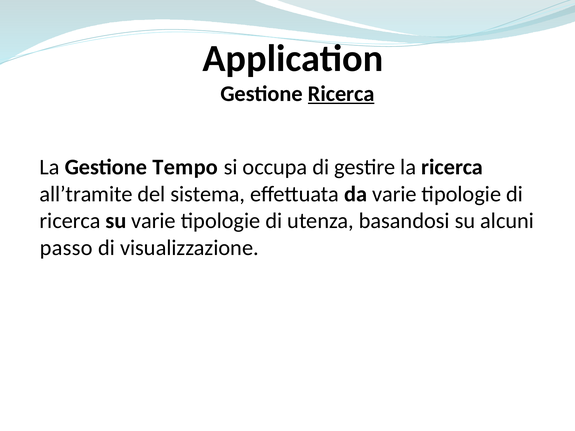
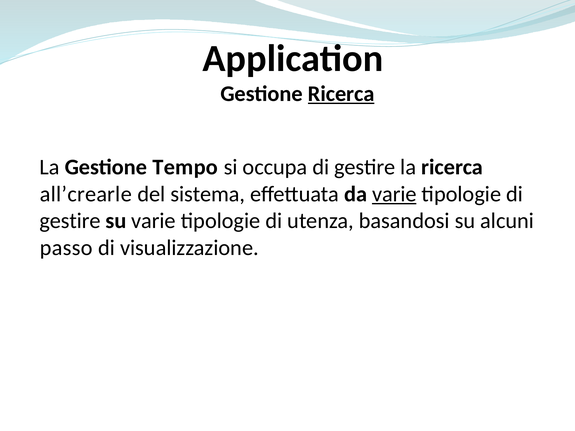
all’tramite: all’tramite -> all’crearle
varie at (394, 194) underline: none -> present
ricerca at (70, 221): ricerca -> gestire
